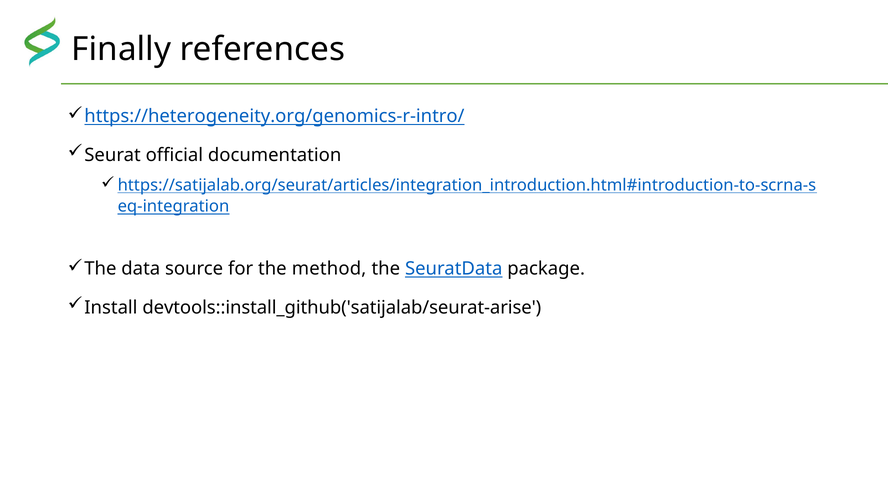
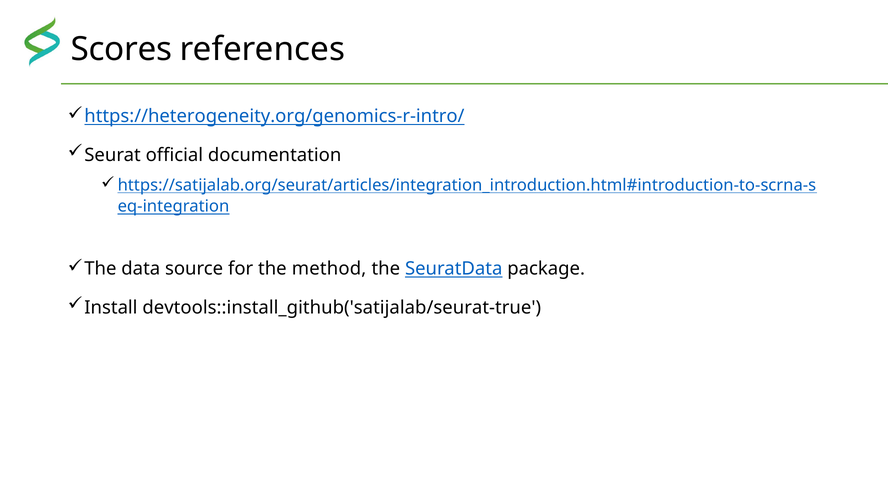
Finally: Finally -> Scores
devtools::install_github('satijalab/seurat-arise: devtools::install_github('satijalab/seurat-arise -> devtools::install_github('satijalab/seurat-true
